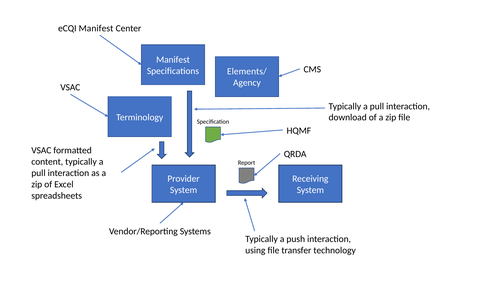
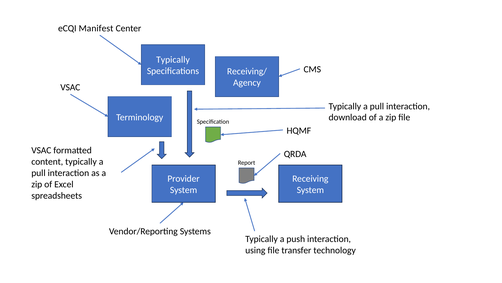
Manifest at (173, 60): Manifest -> Typically
Elements/: Elements/ -> Receiving/
